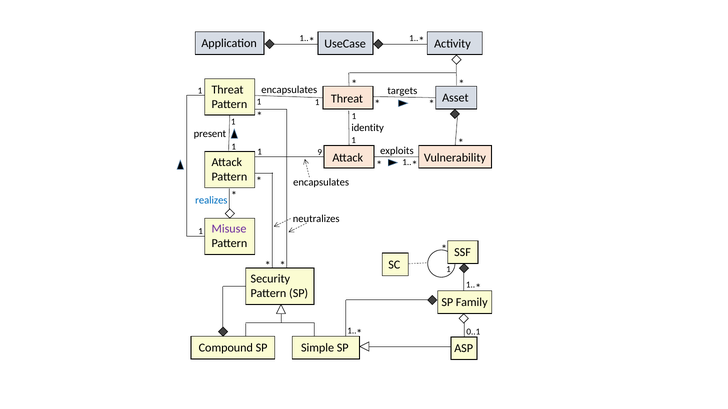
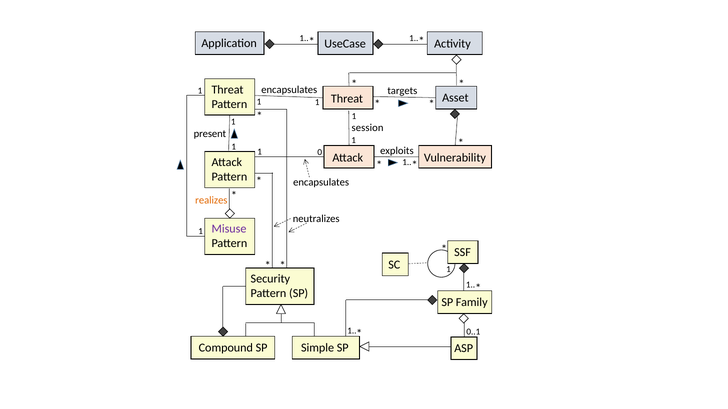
identity: identity -> session
9: 9 -> 0
realizes colour: blue -> orange
